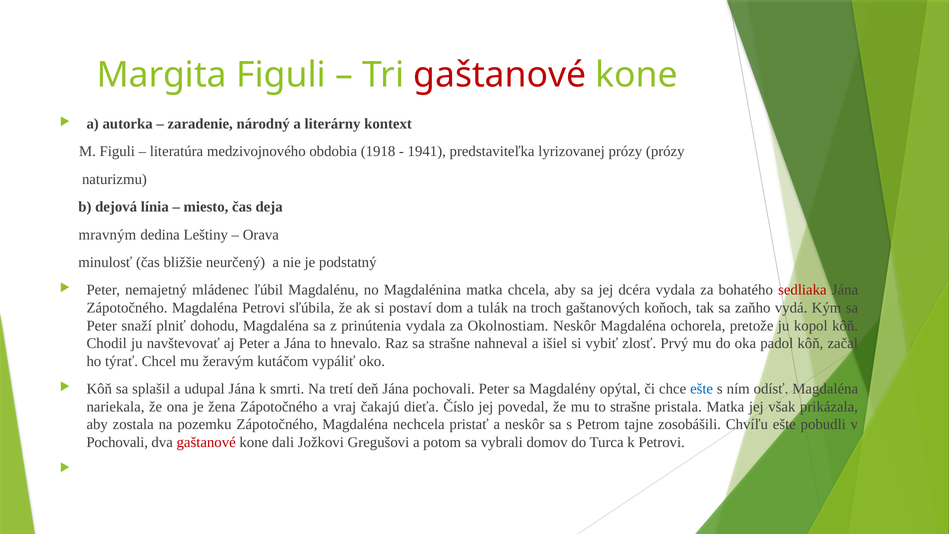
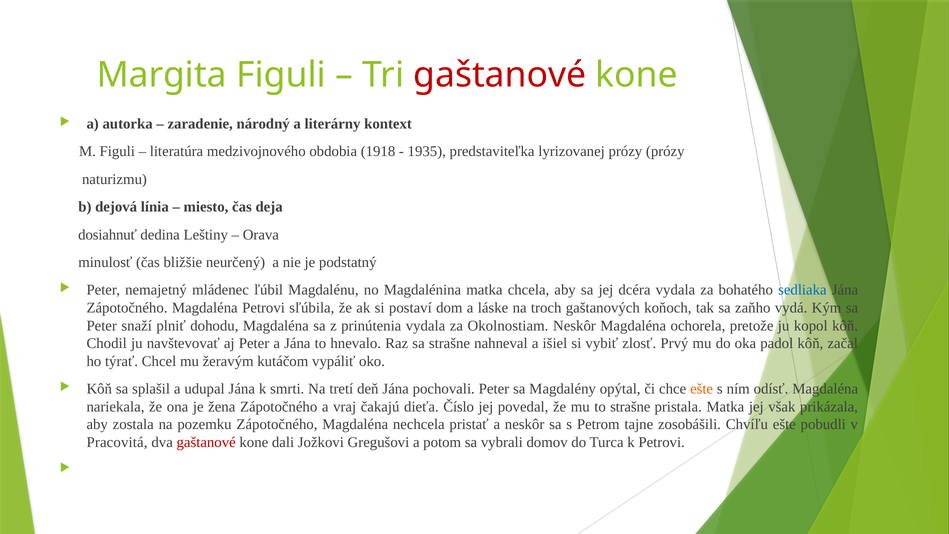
1941: 1941 -> 1935
mravným: mravným -> dosiahnuť
sedliaka colour: red -> blue
tulák: tulák -> láske
ešte at (702, 389) colour: blue -> orange
Pochovali at (117, 442): Pochovali -> Pracovitá
